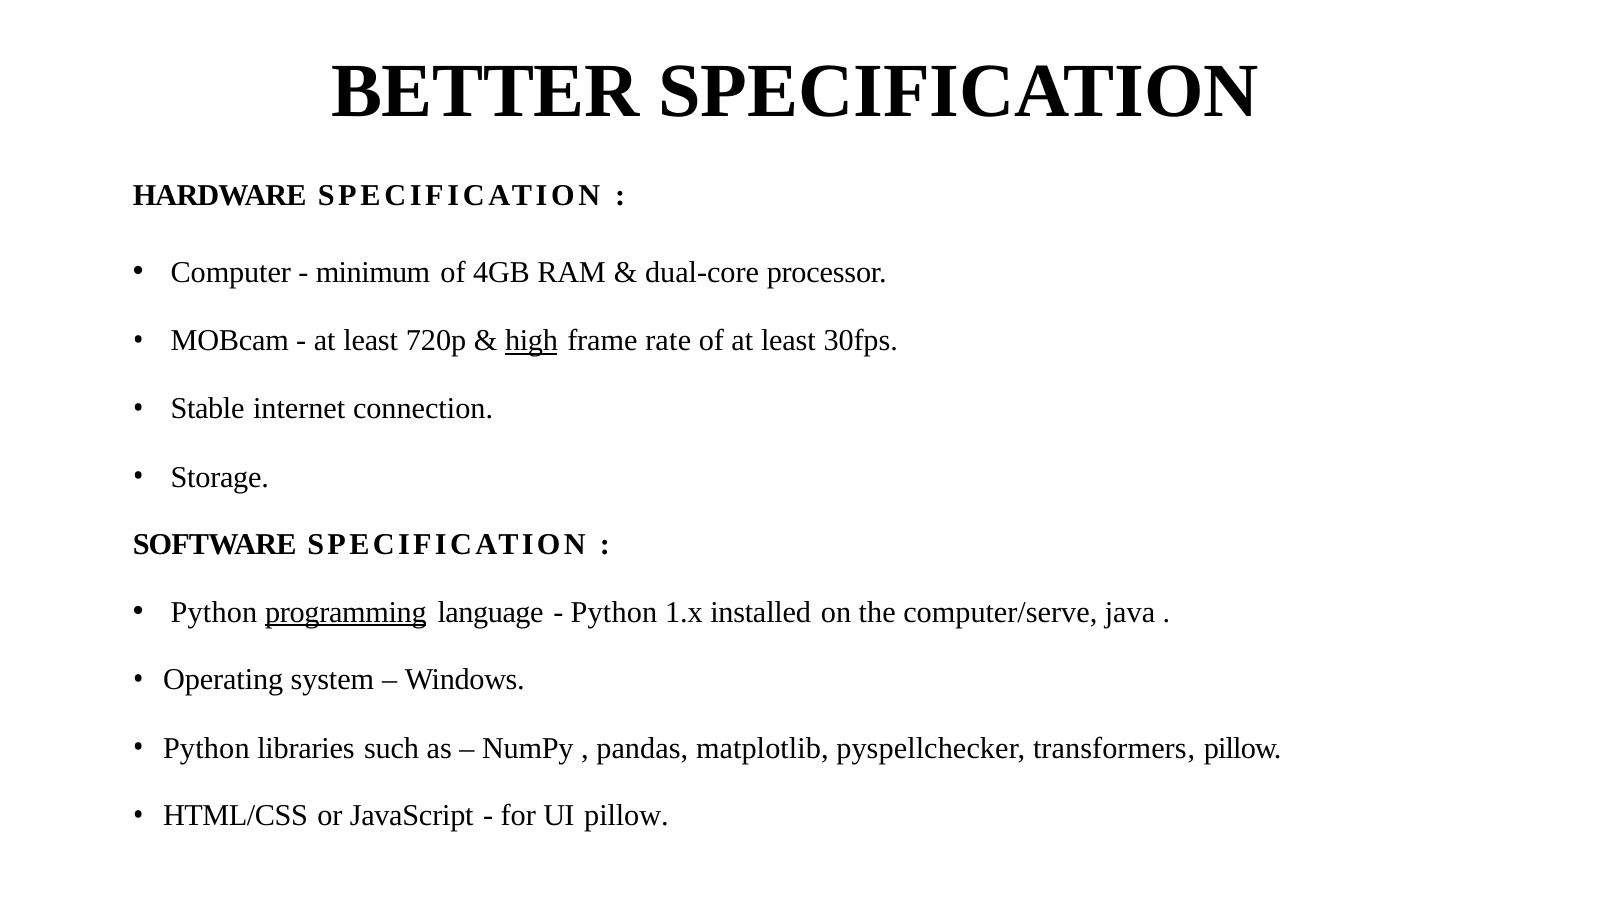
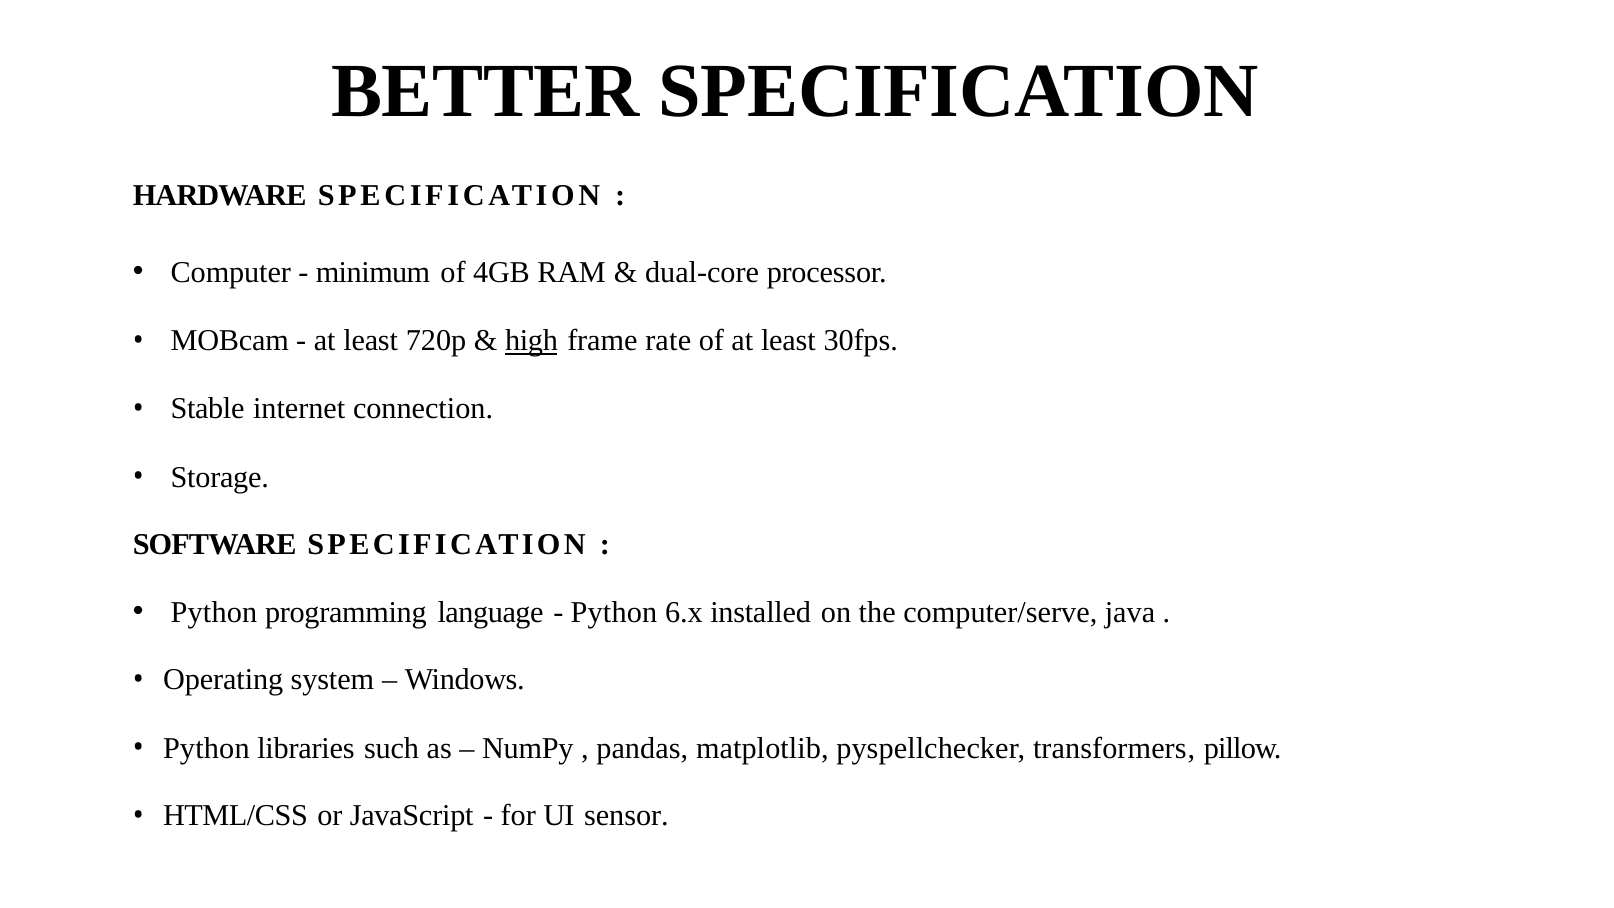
programming underline: present -> none
1.x: 1.x -> 6.x
UI pillow: pillow -> sensor
